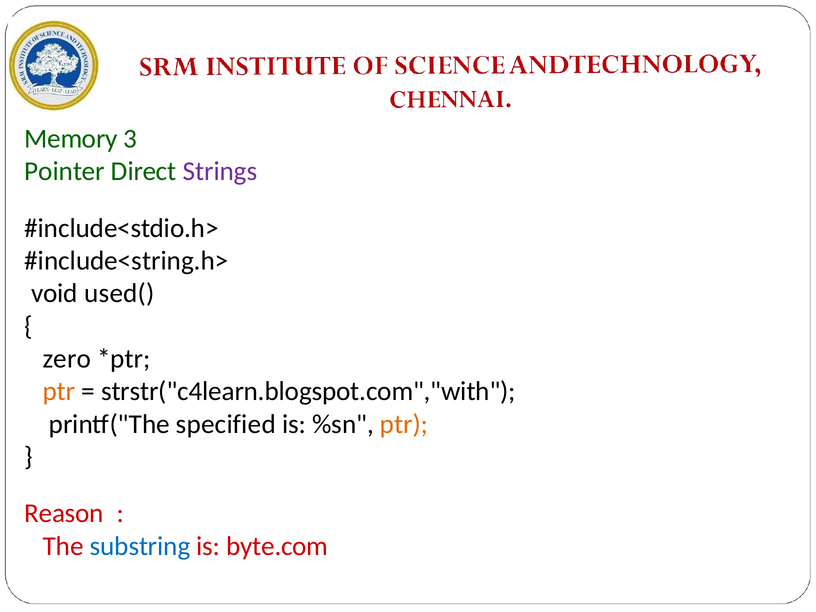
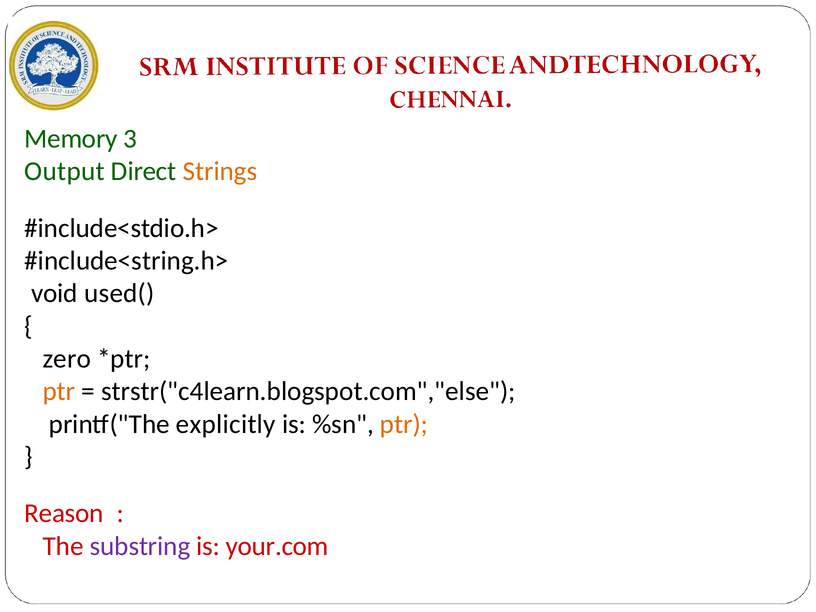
Pointer: Pointer -> Output
Strings colour: purple -> orange
strstr("c4learn.blogspot.com","with: strstr("c4learn.blogspot.com","with -> strstr("c4learn.blogspot.com","else
specified: specified -> explicitly
substring colour: blue -> purple
byte.com: byte.com -> your.com
